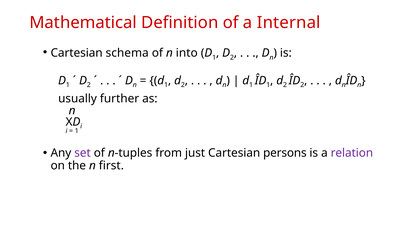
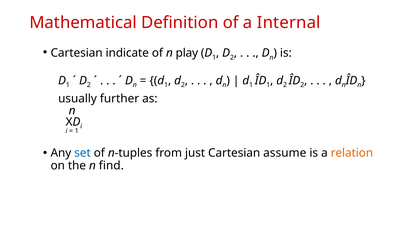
schema: schema -> indicate
into: into -> play
set colour: purple -> blue
persons: persons -> assume
relation colour: purple -> orange
first: first -> find
